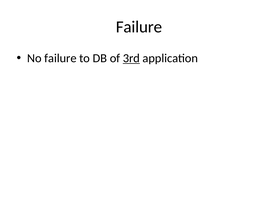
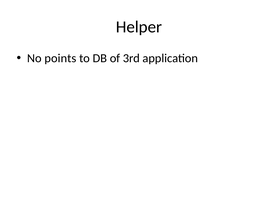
Failure at (139, 27): Failure -> Helper
No failure: failure -> points
3rd underline: present -> none
